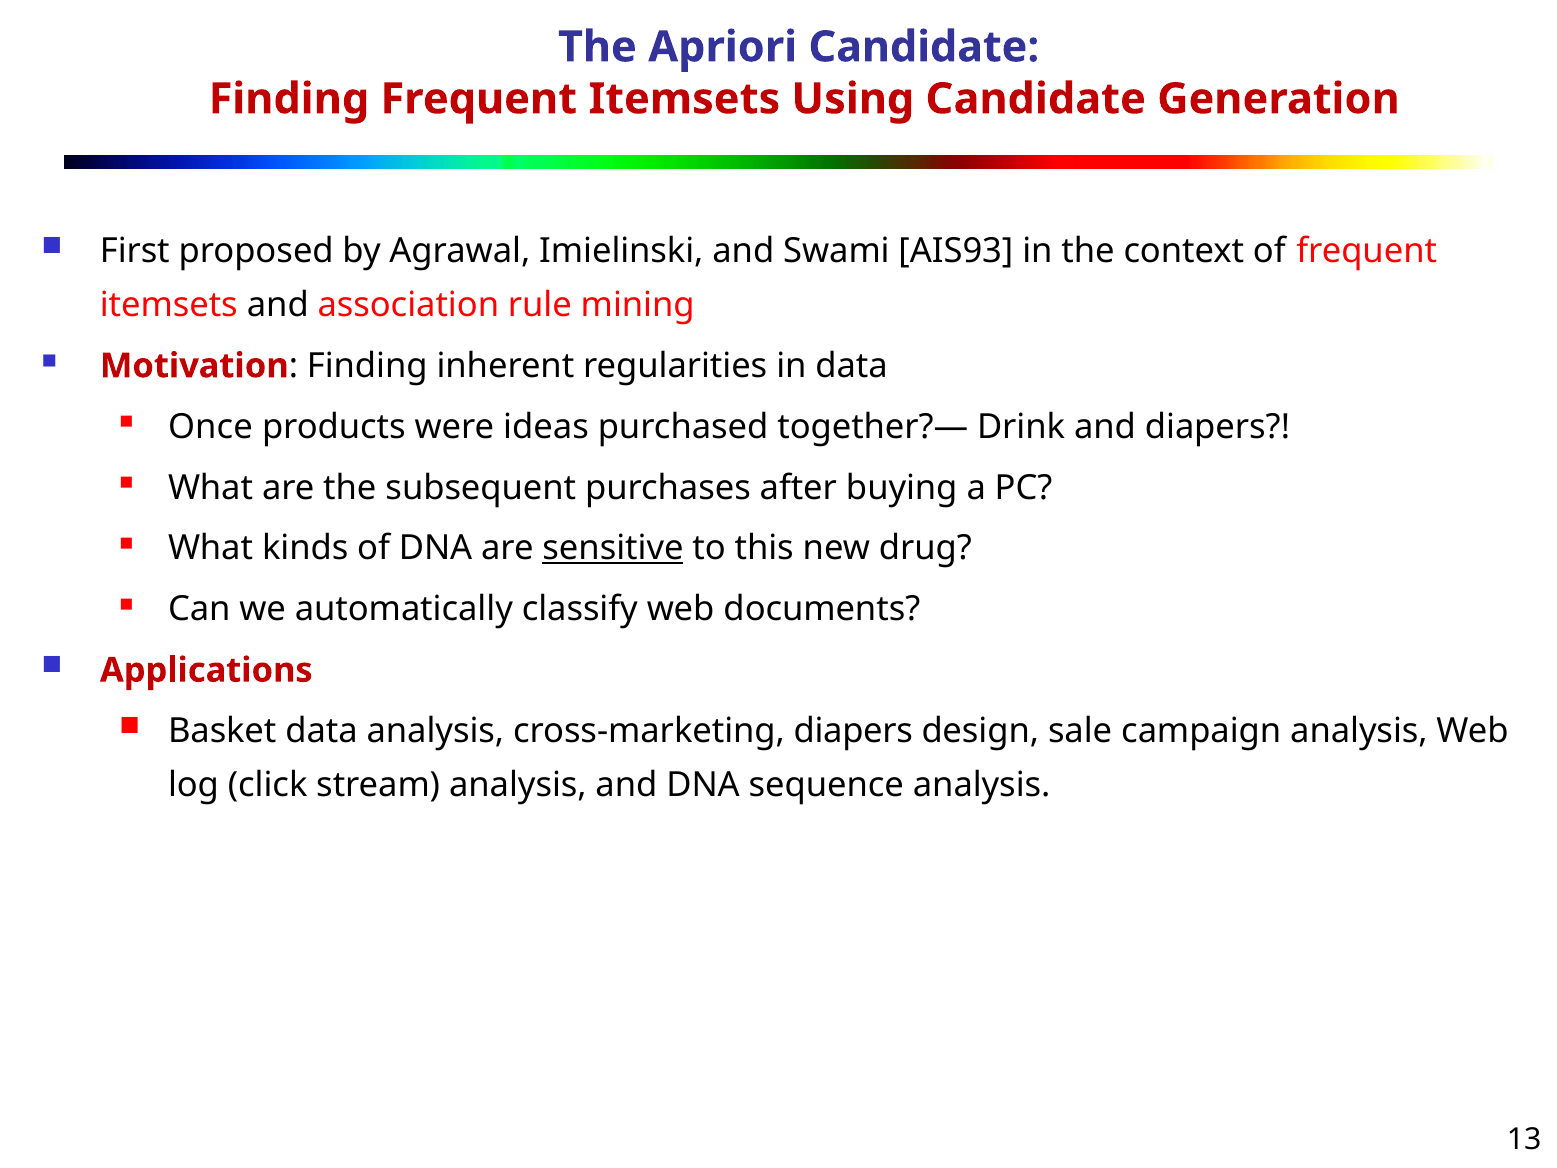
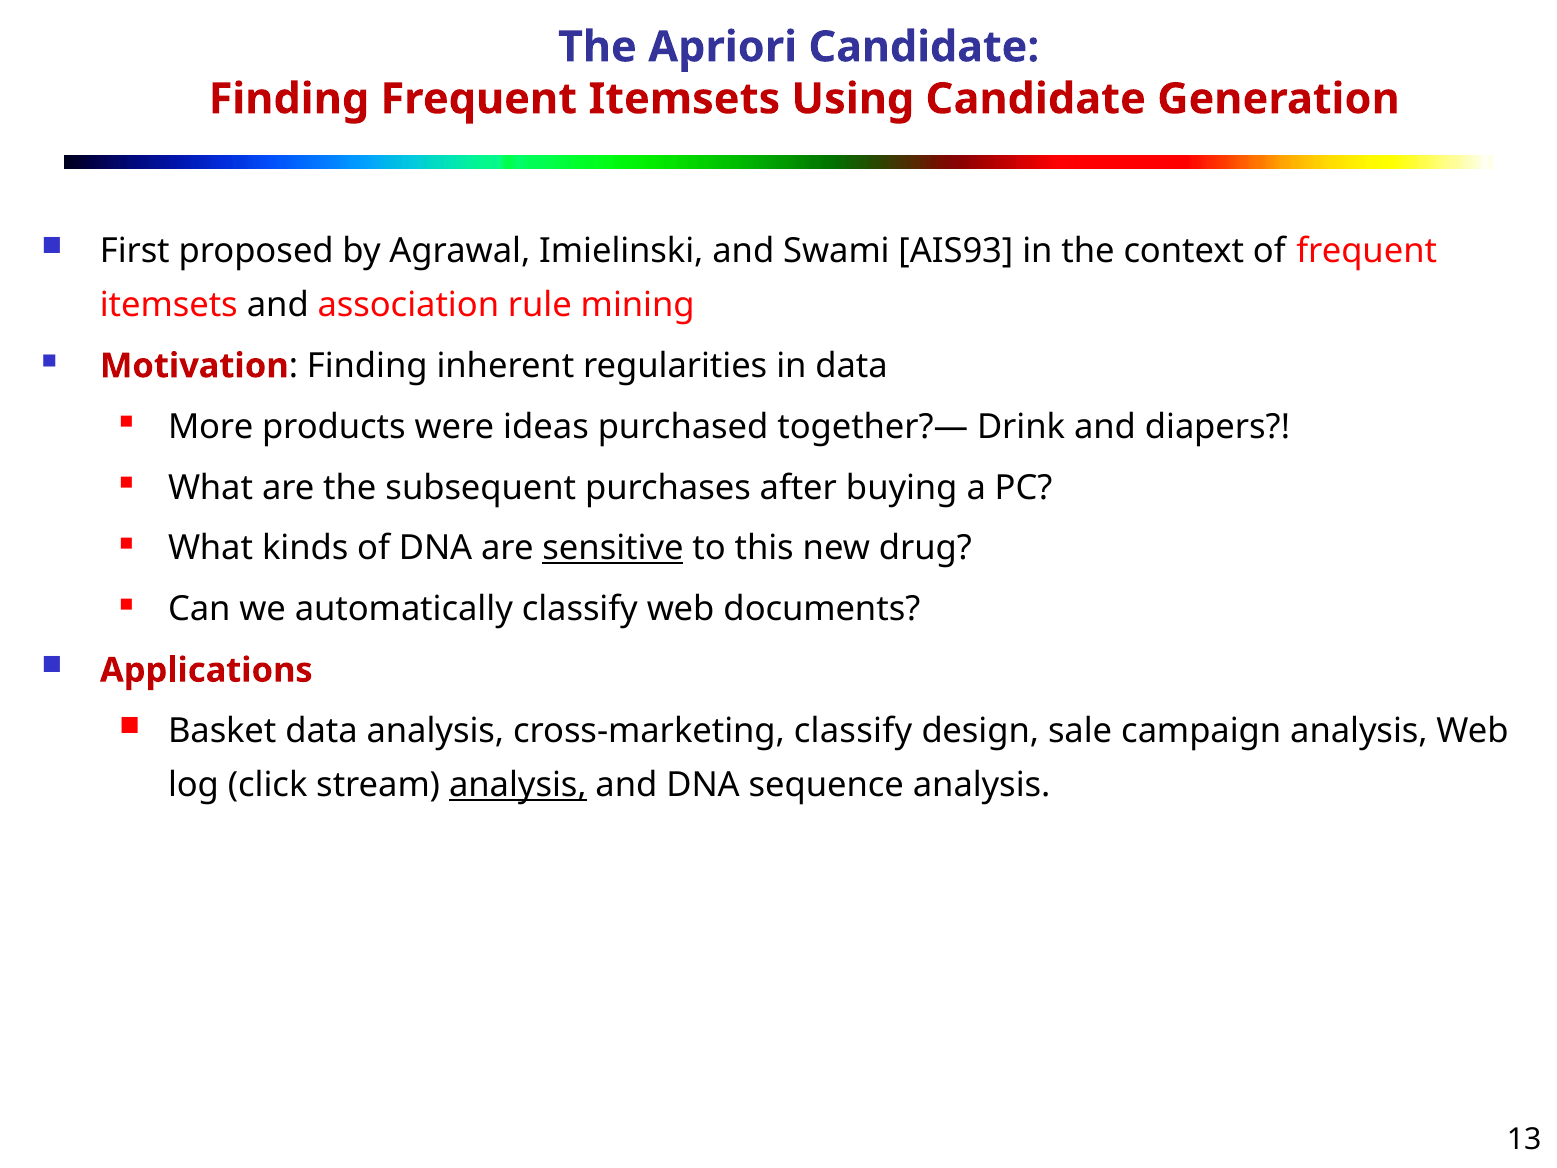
Once: Once -> More
cross-marketing diapers: diapers -> classify
analysis at (518, 785) underline: none -> present
